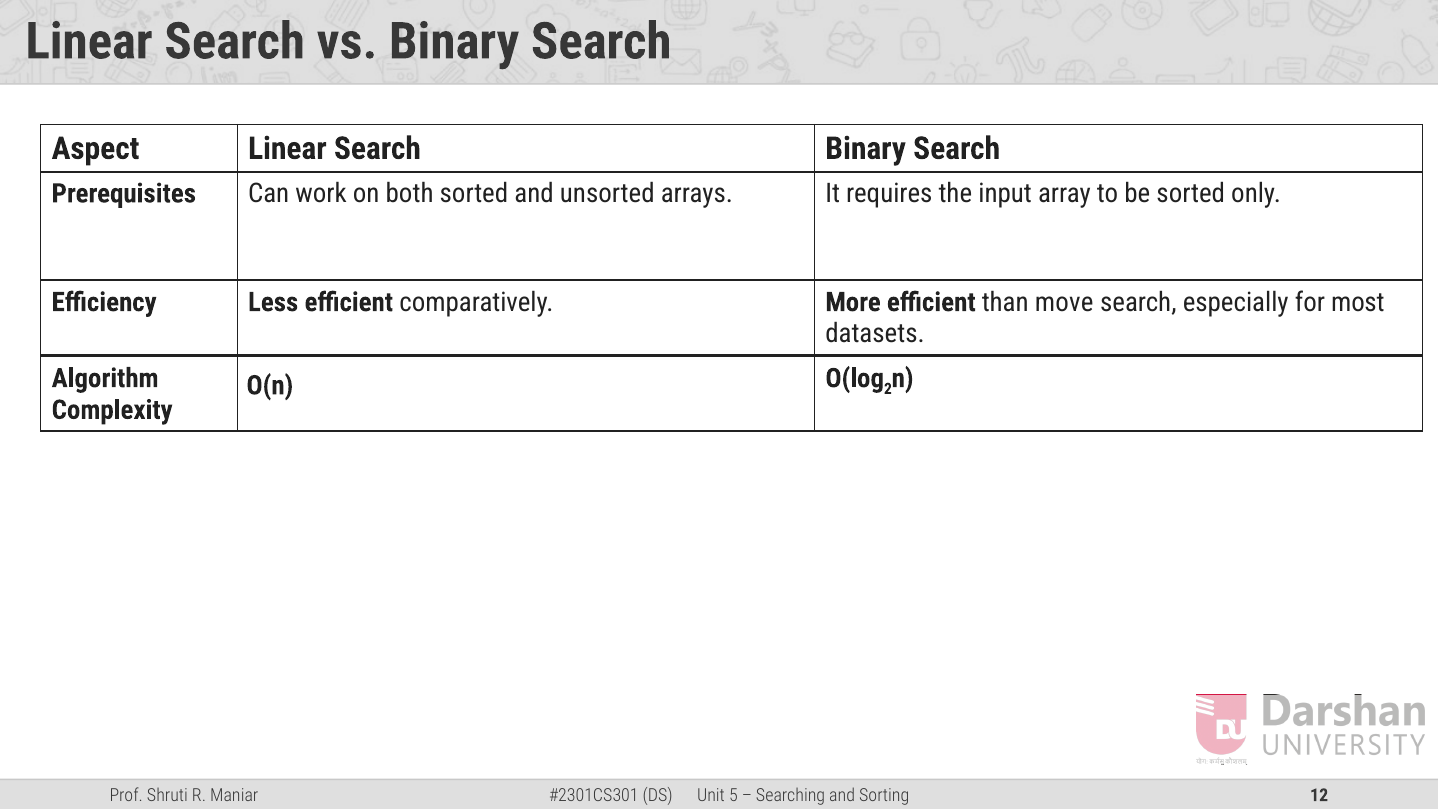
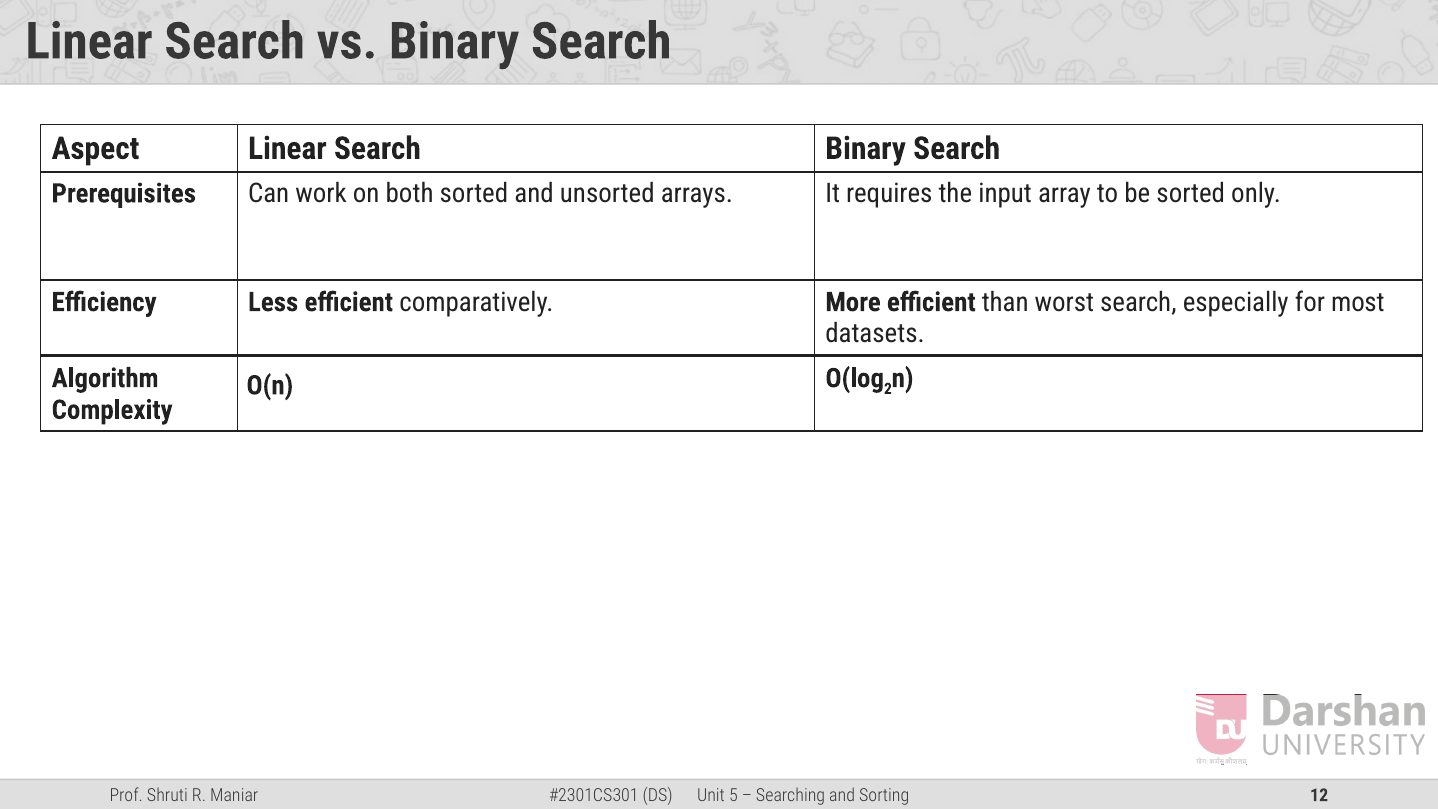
move: move -> worst
